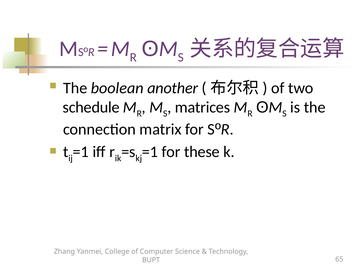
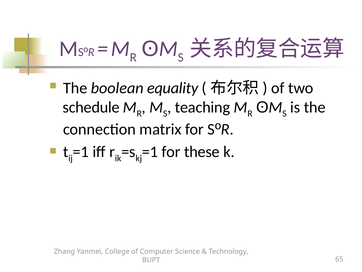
another: another -> equality
matrices: matrices -> teaching
